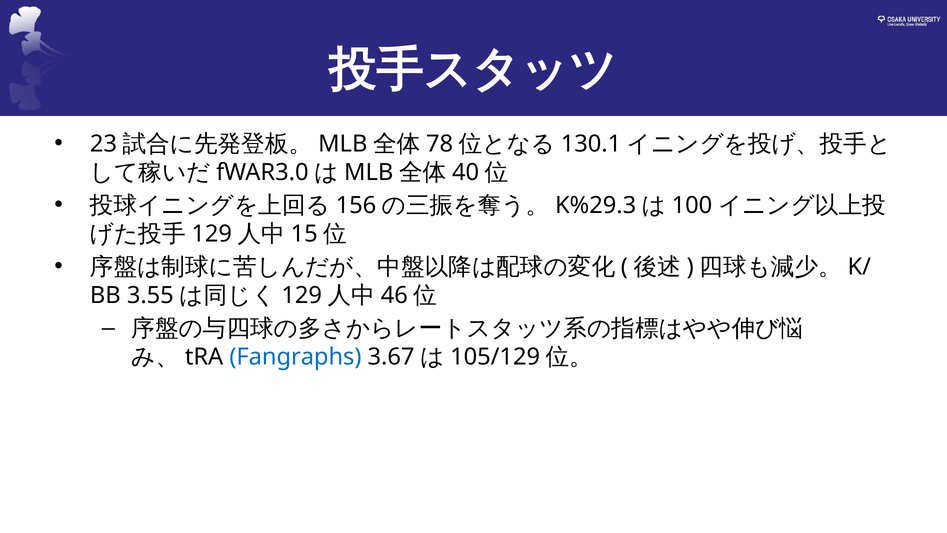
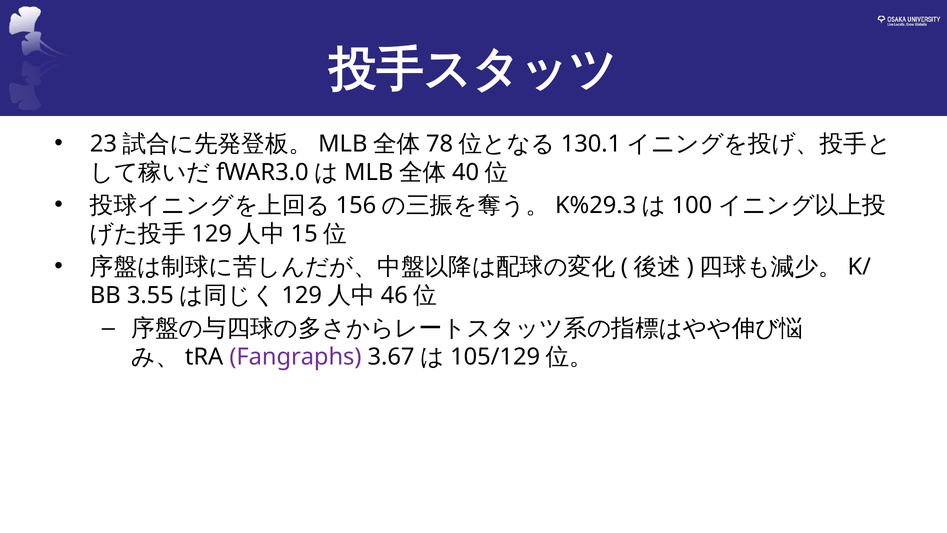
Fangraphs colour: blue -> purple
